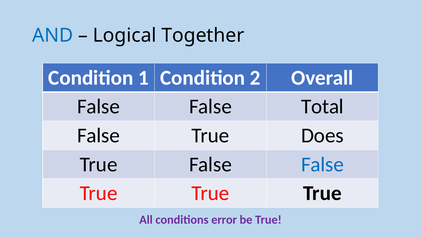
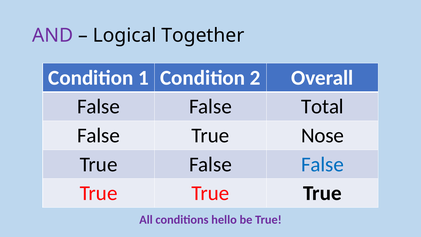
AND colour: blue -> purple
Does: Does -> Nose
error: error -> hello
